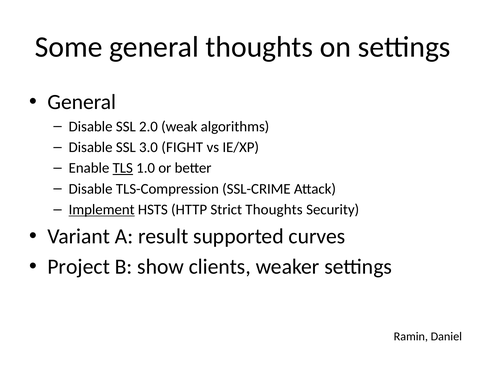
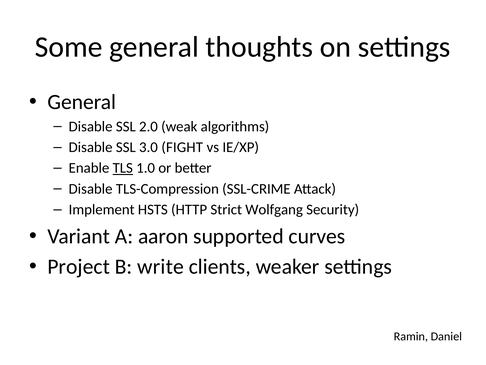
Implement underline: present -> none
Strict Thoughts: Thoughts -> Wolfgang
result: result -> aaron
show: show -> write
